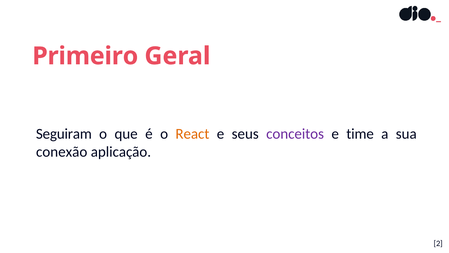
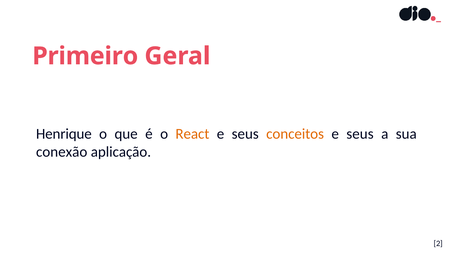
Seguiram: Seguiram -> Henrique
conceitos colour: purple -> orange
time at (360, 134): time -> seus
